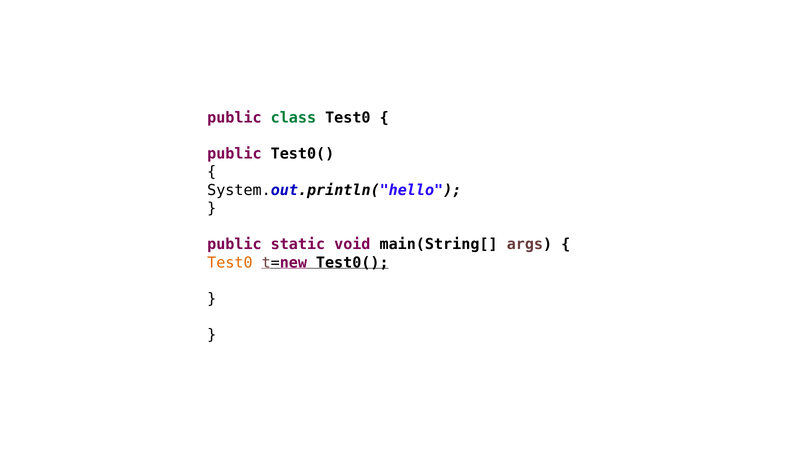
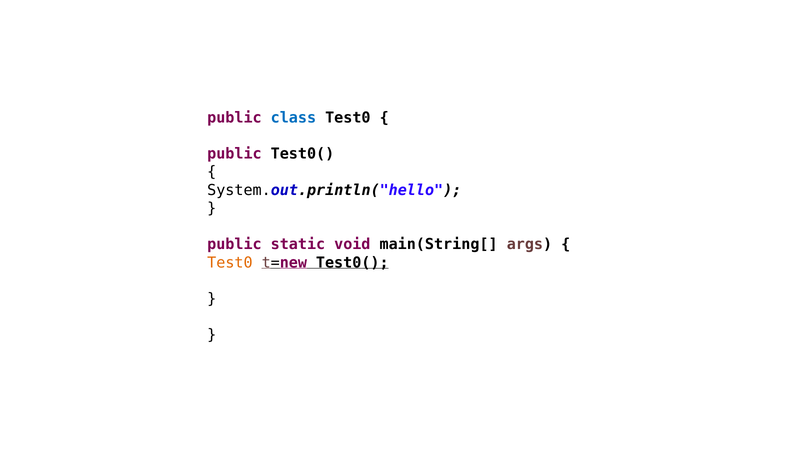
class colour: green -> blue
